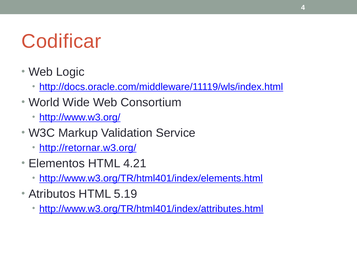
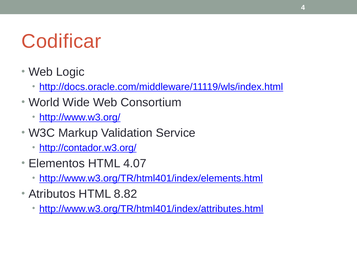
http://retornar.w3.org/: http://retornar.w3.org/ -> http://contador.w3.org/
4.21: 4.21 -> 4.07
5.19: 5.19 -> 8.82
